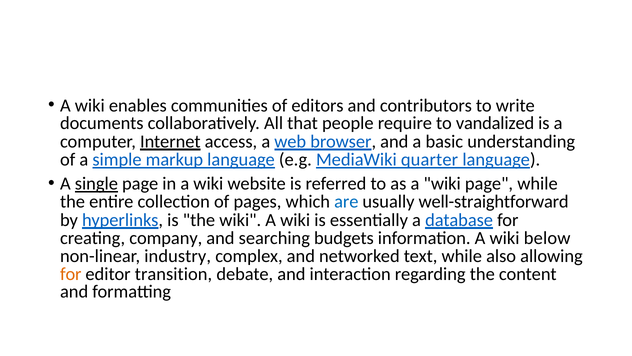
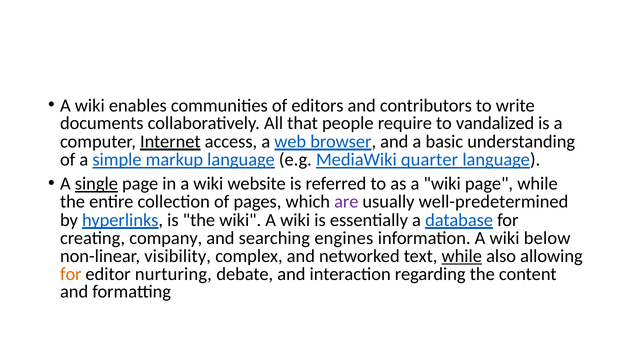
are colour: blue -> purple
well-straightforward: well-straightforward -> well-predetermined
budgets: budgets -> engines
industry: industry -> visibility
while at (462, 256) underline: none -> present
transition: transition -> nurturing
